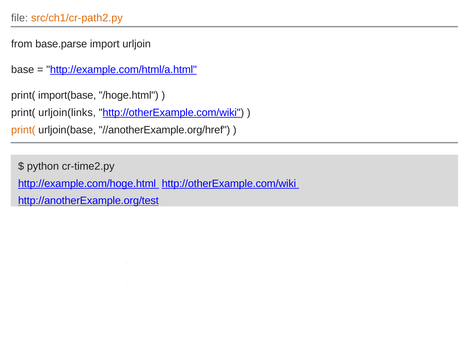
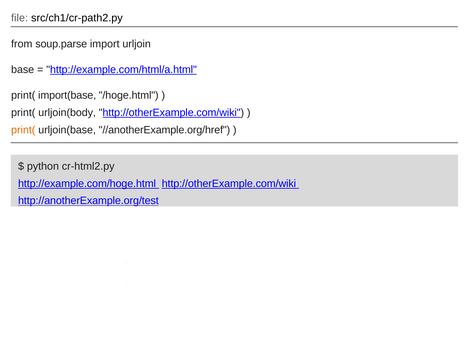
src/ch1/cr-path2.py colour: orange -> black
base.parse: base.parse -> soup.parse
urljoin(links: urljoin(links -> urljoin(body
cr-time2.py: cr-time2.py -> cr-html2.py
